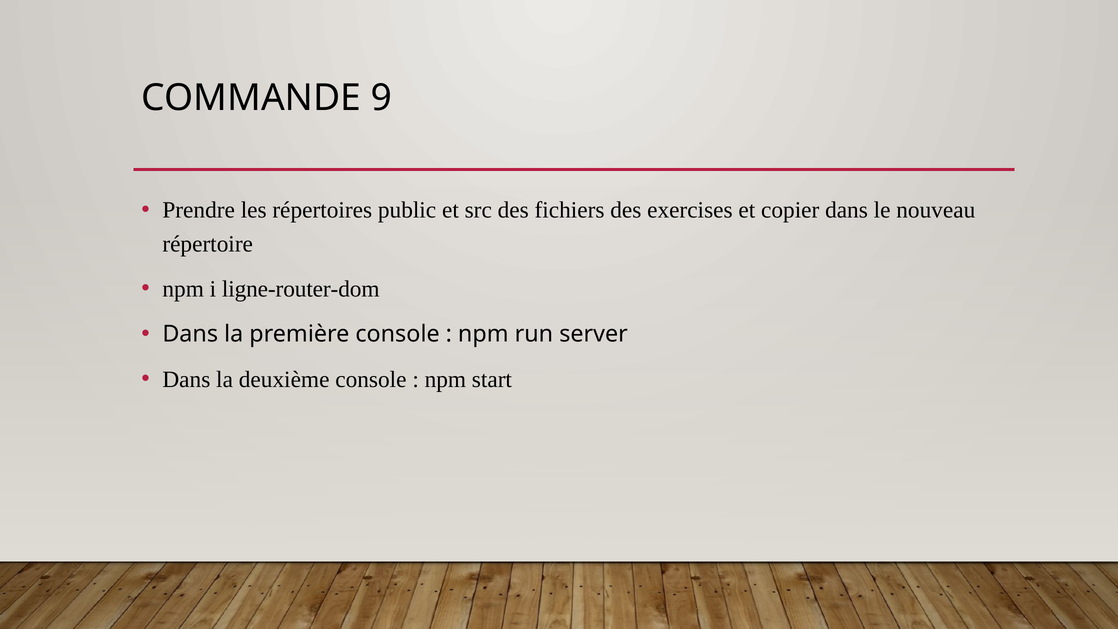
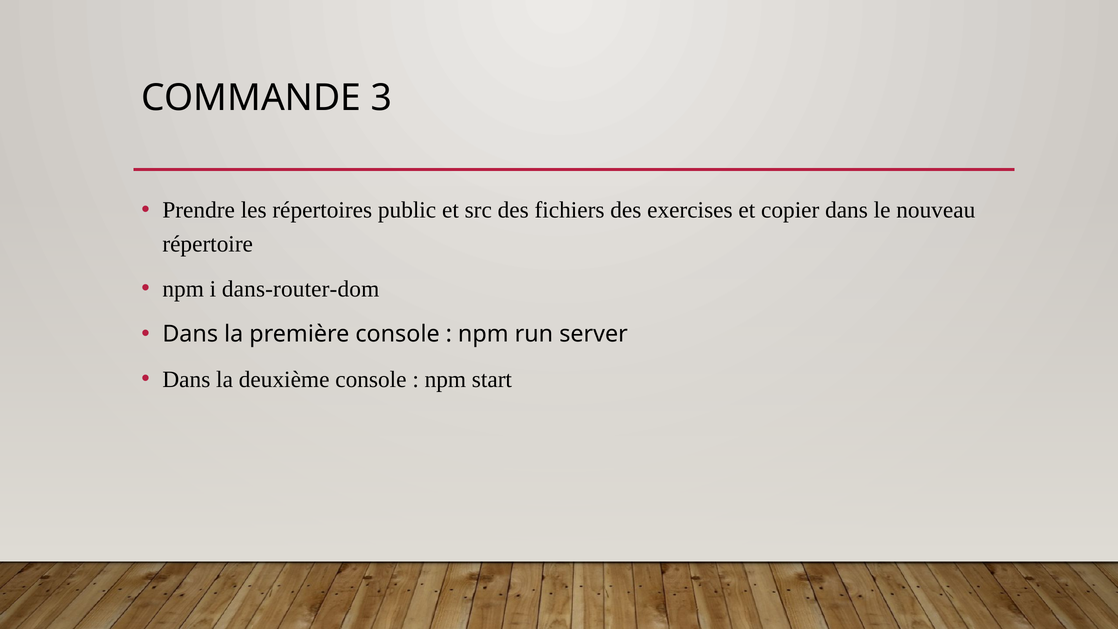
9: 9 -> 3
ligne-router-dom: ligne-router-dom -> dans-router-dom
